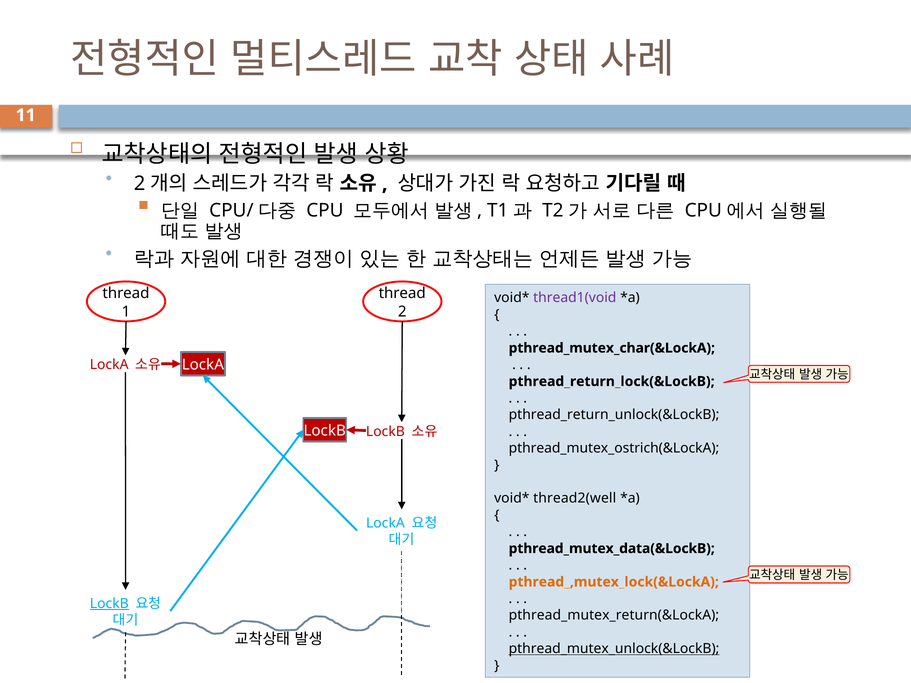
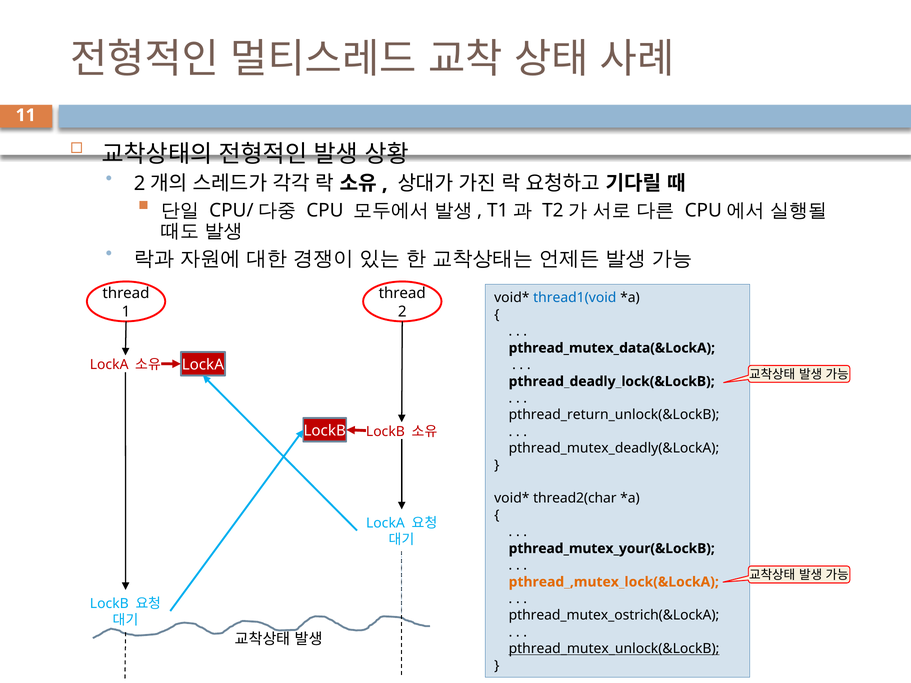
thread1(void colour: purple -> blue
pthread_mutex_char(&LockA: pthread_mutex_char(&LockA -> pthread_mutex_data(&LockA
pthread_return_lock(&LockB: pthread_return_lock(&LockB -> pthread_deadly_lock(&LockB
pthread_mutex_ostrich(&LockA: pthread_mutex_ostrich(&LockA -> pthread_mutex_deadly(&LockA
thread2(well: thread2(well -> thread2(char
pthread_mutex_data(&LockB: pthread_mutex_data(&LockB -> pthread_mutex_your(&LockB
LockB at (109, 604) underline: present -> none
pthread_mutex_return(&LockA: pthread_mutex_return(&LockA -> pthread_mutex_ostrich(&LockA
